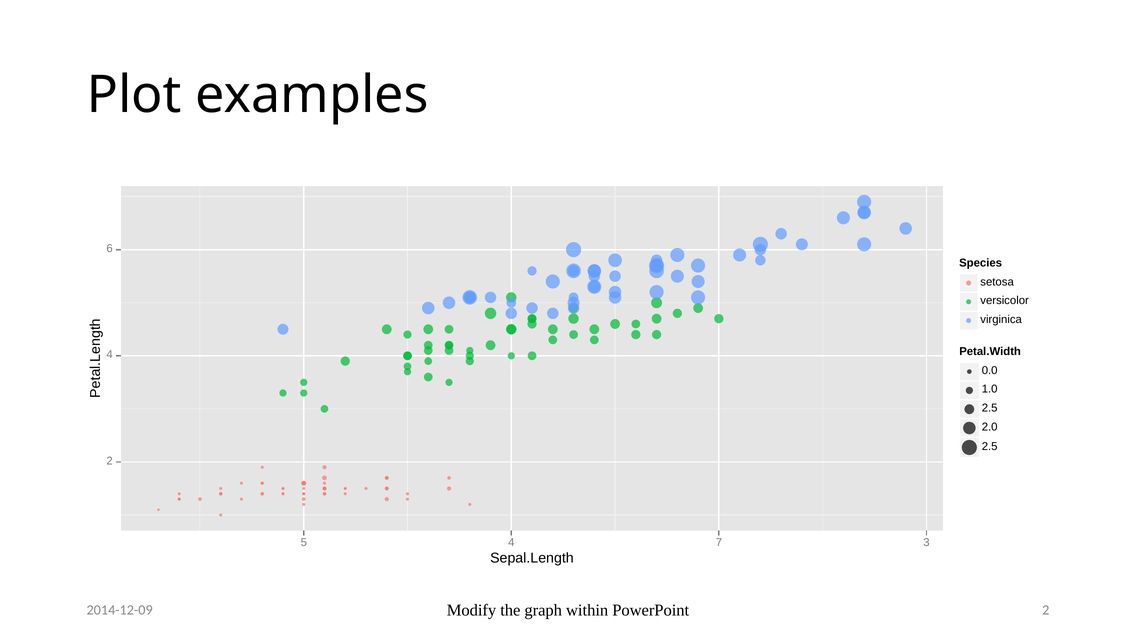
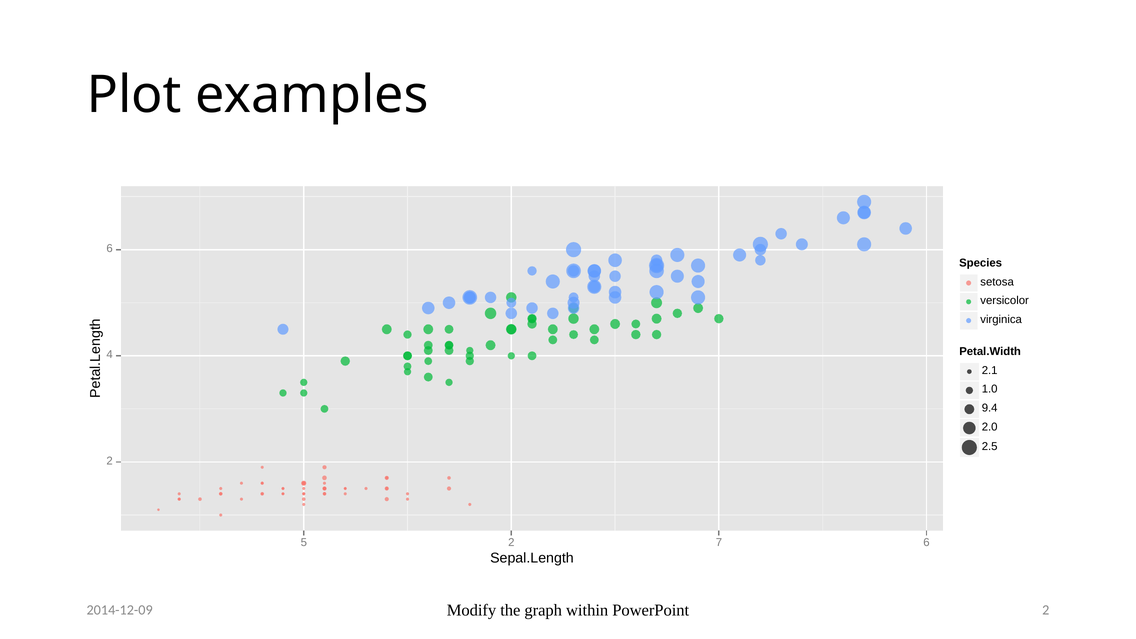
0.0: 0.0 -> 2.1
2.5 at (990, 408): 2.5 -> 9.4
5 4: 4 -> 2
7 3: 3 -> 6
